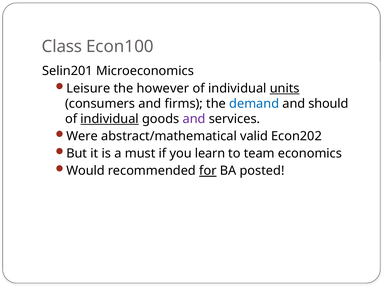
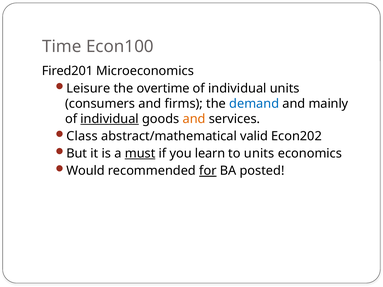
Class: Class -> Time
Selin201: Selin201 -> Fired201
however: however -> overtime
units at (285, 88) underline: present -> none
should: should -> mainly
and at (194, 119) colour: purple -> orange
Were: Were -> Class
must underline: none -> present
to team: team -> units
